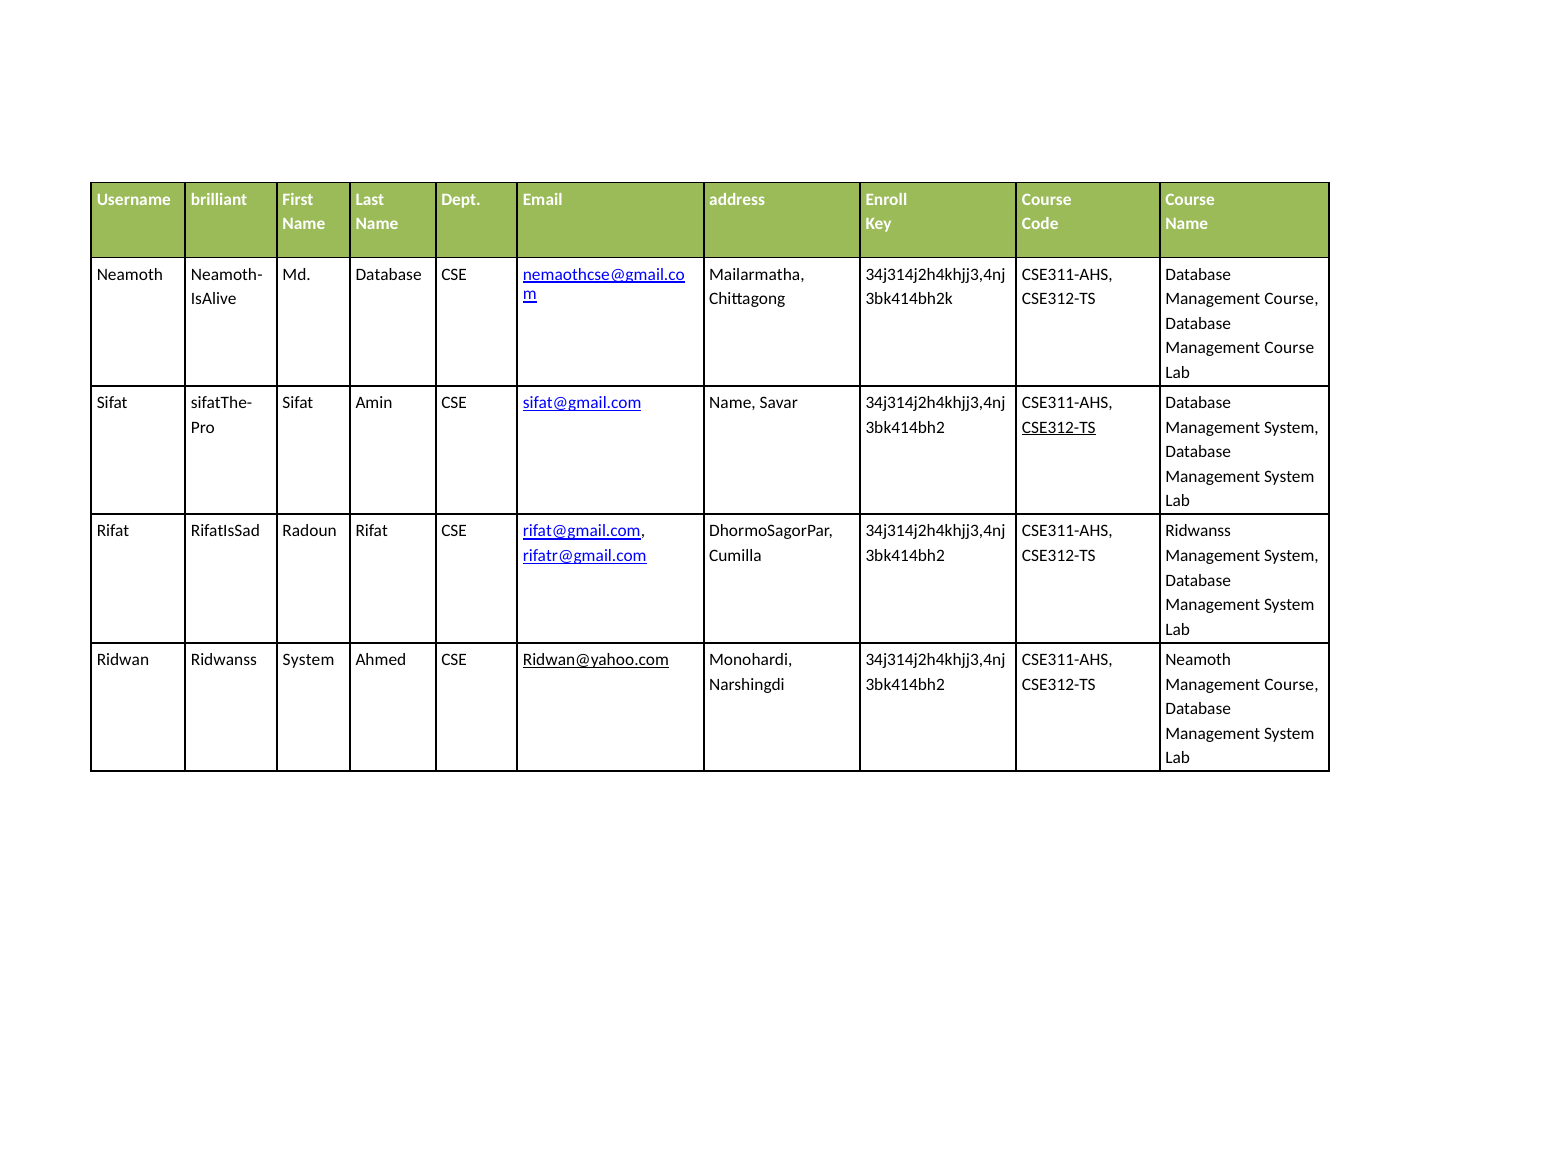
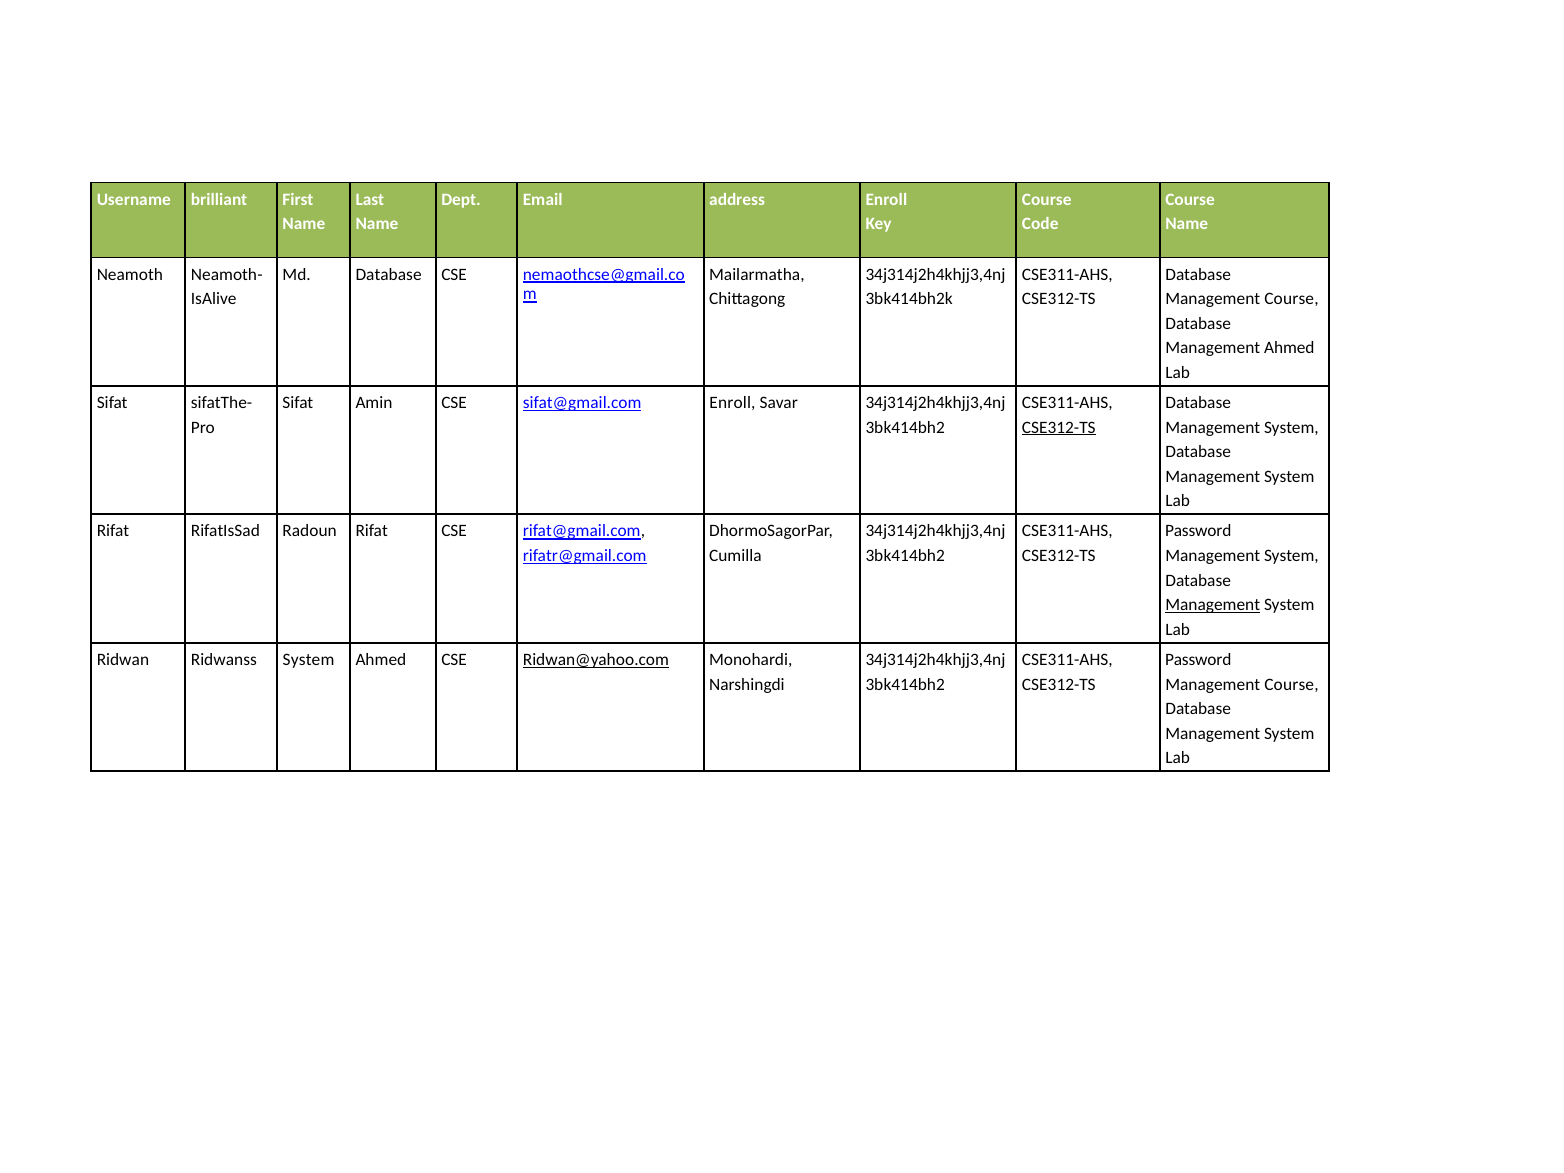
Course at (1289, 348): Course -> Ahmed
sifat@gmail.com Name: Name -> Enroll
Ridwanss at (1198, 531): Ridwanss -> Password
Management at (1213, 605) underline: none -> present
Neamoth at (1198, 660): Neamoth -> Password
